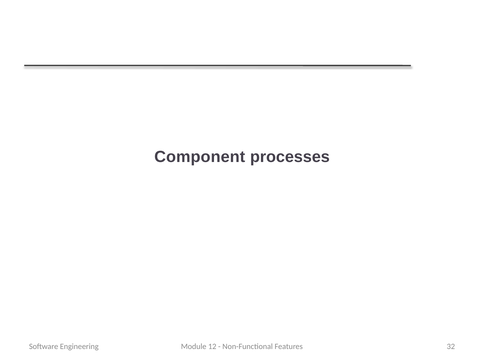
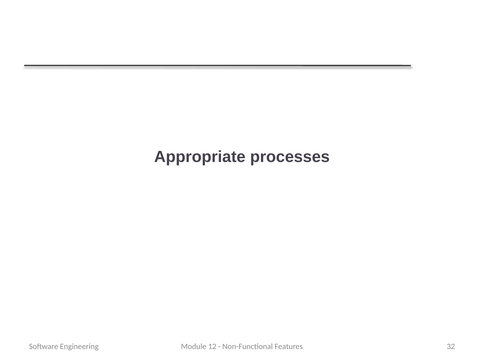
Component: Component -> Appropriate
